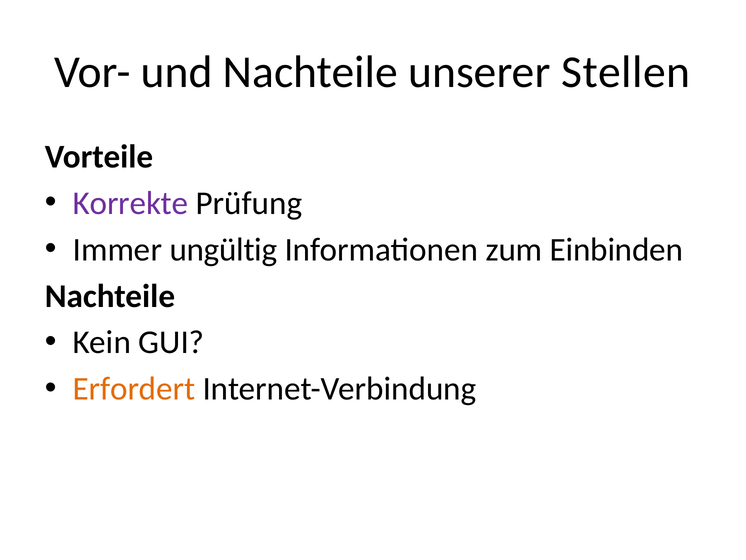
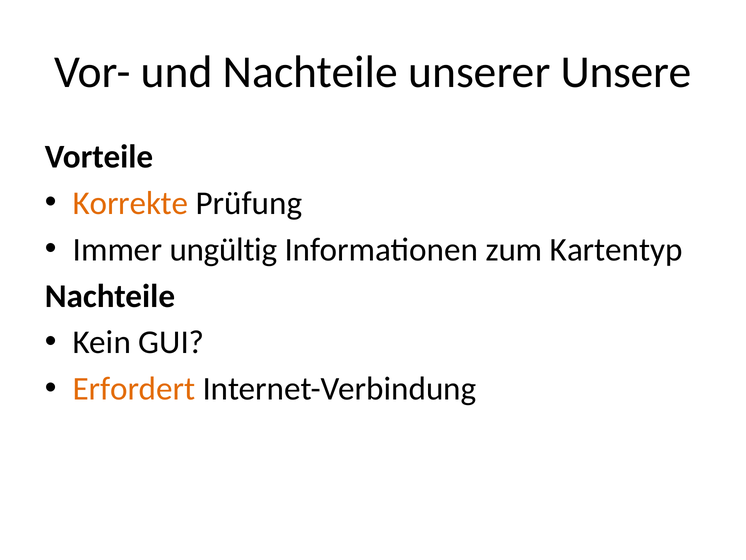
Stellen: Stellen -> Unsere
Korrekte colour: purple -> orange
Einbinden: Einbinden -> Kartentyp
